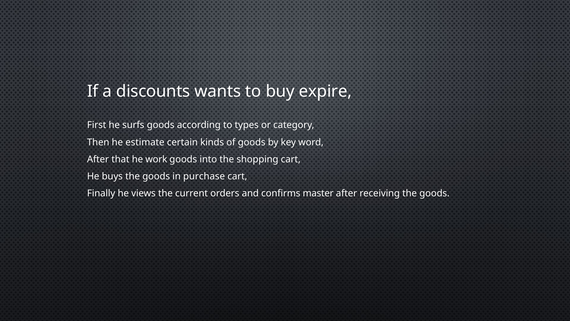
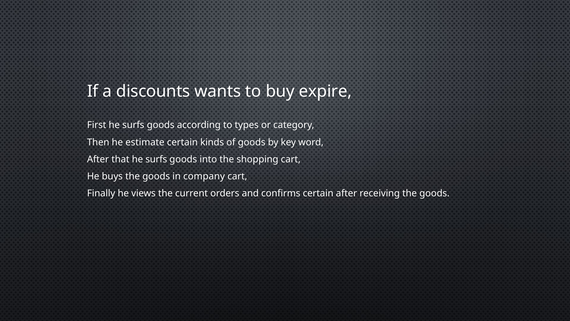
that he work: work -> surfs
purchase: purchase -> company
confirms master: master -> certain
